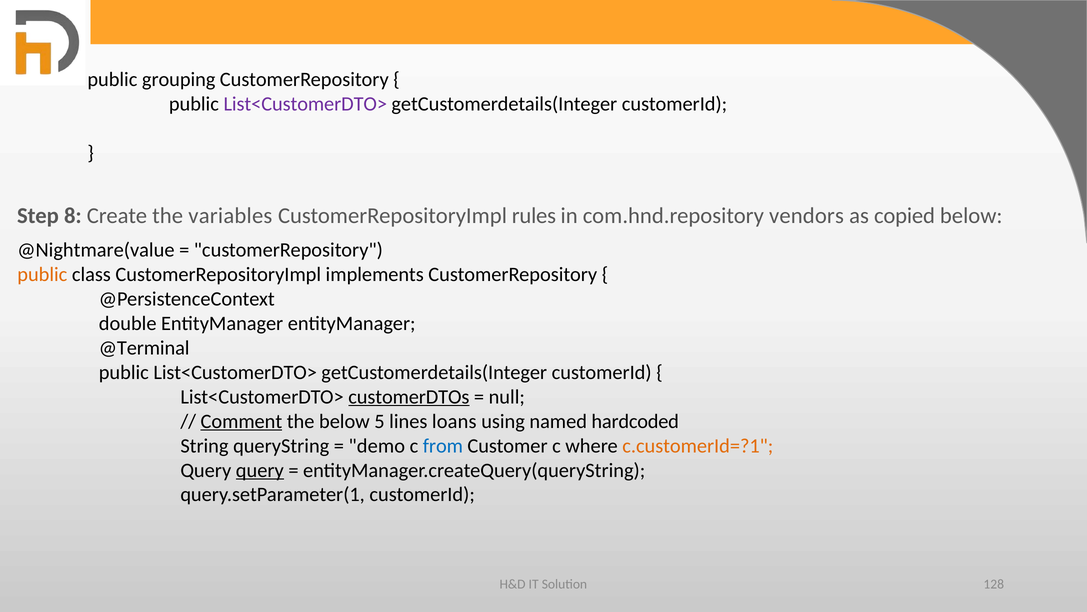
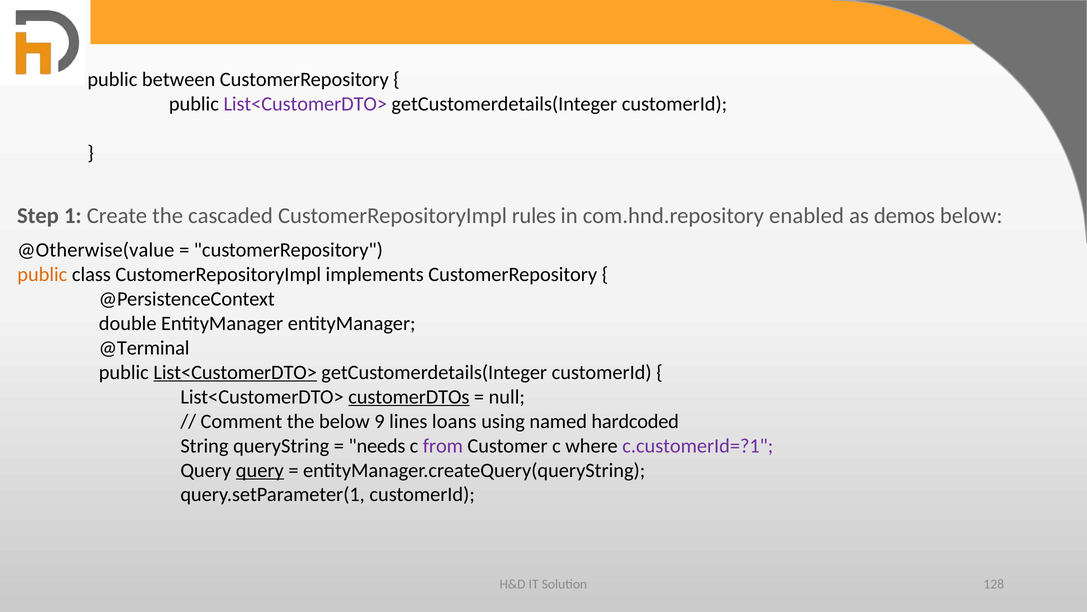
grouping: grouping -> between
8: 8 -> 1
variables: variables -> cascaded
vendors: vendors -> enabled
copied: copied -> demos
@Nightmare(value: @Nightmare(value -> @Otherwise(value
List<CustomerDTO> at (235, 372) underline: none -> present
Comment underline: present -> none
5: 5 -> 9
demo: demo -> needs
from colour: blue -> purple
c.customerId=?1 colour: orange -> purple
